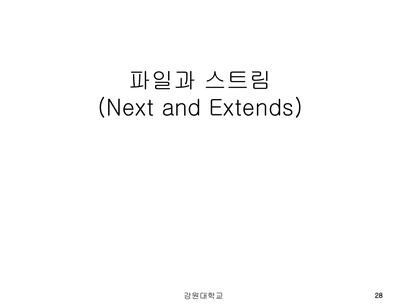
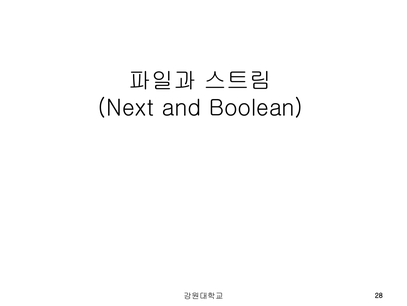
Extends: Extends -> Boolean
